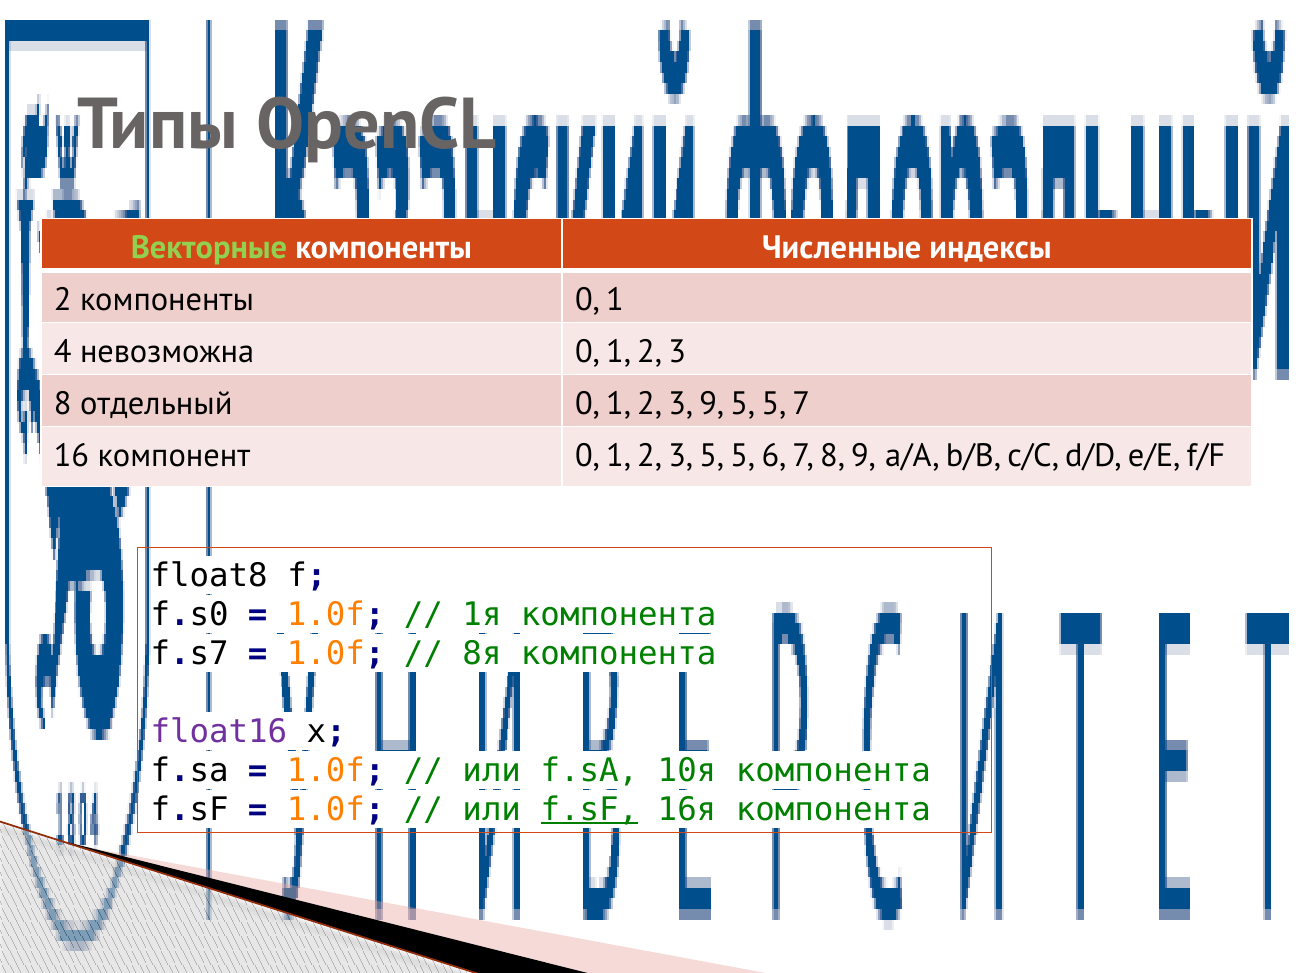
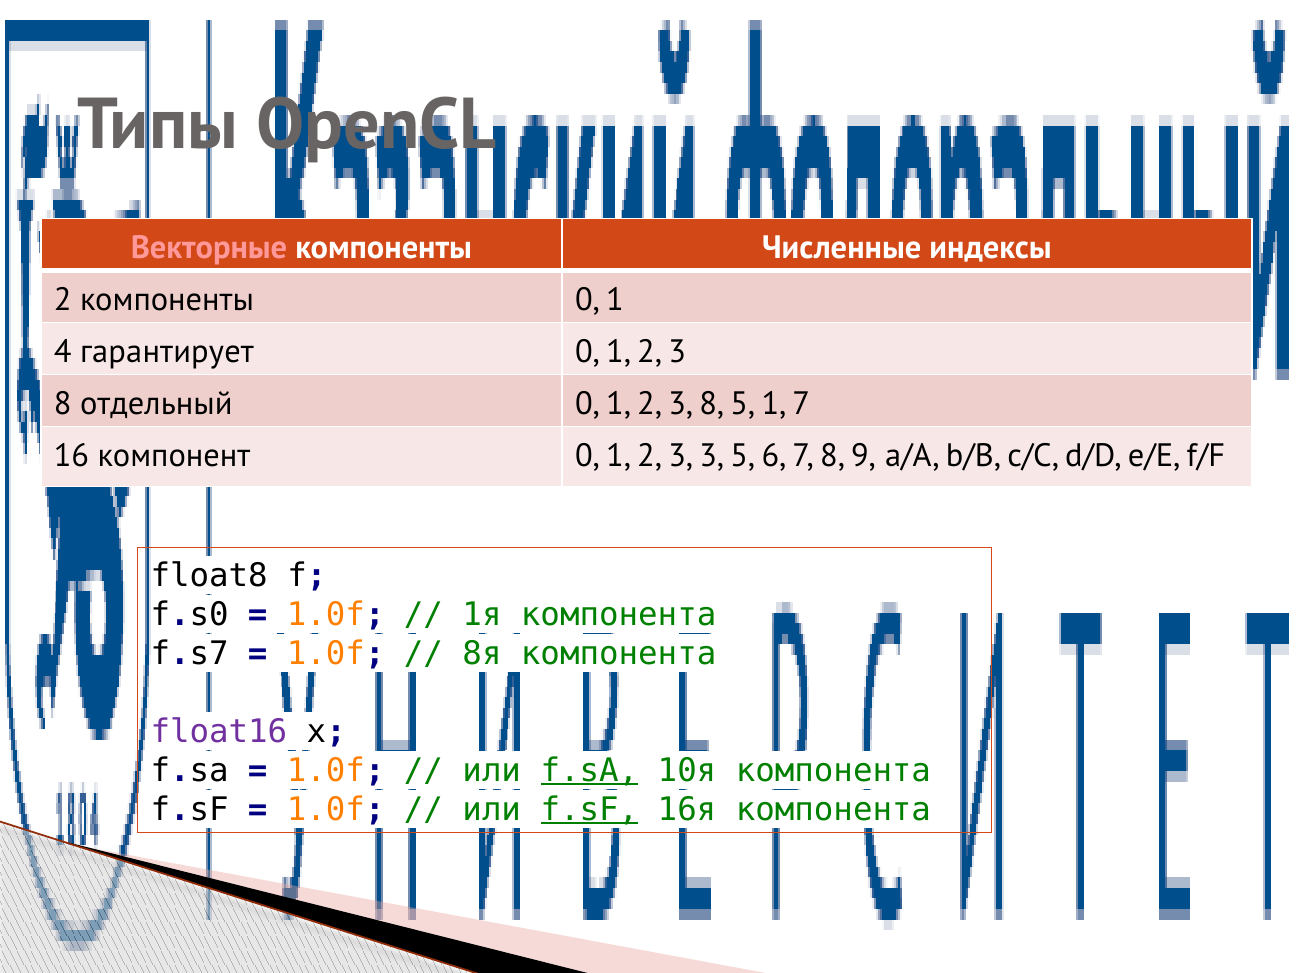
Векторные colour: light green -> pink
невозможна: невозможна -> гарантирует
9 at (712, 404): 9 -> 8
5 at (774, 404): 5 -> 1
3 5: 5 -> 3
f.sA at (589, 771) underline: none -> present
